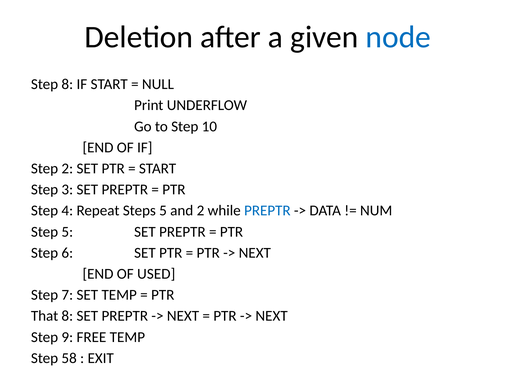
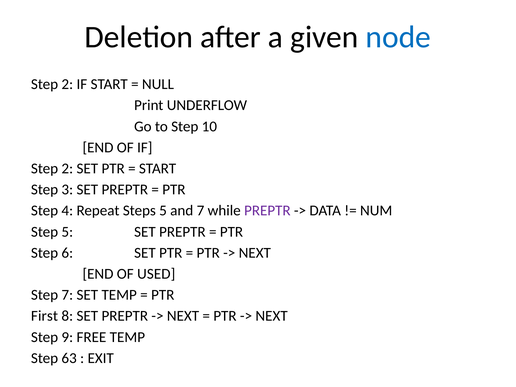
8 at (67, 84): 8 -> 2
and 2: 2 -> 7
PREPTR at (267, 211) colour: blue -> purple
That: That -> First
58: 58 -> 63
